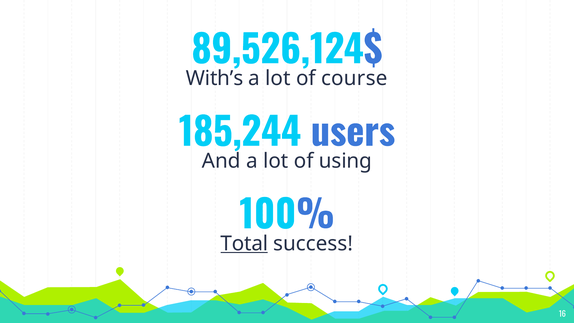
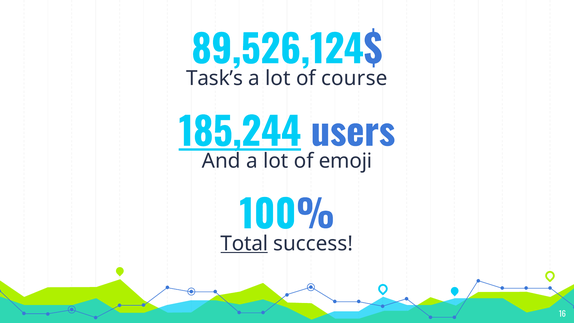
With’s: With’s -> Task’s
185,244 underline: none -> present
using: using -> emoji
